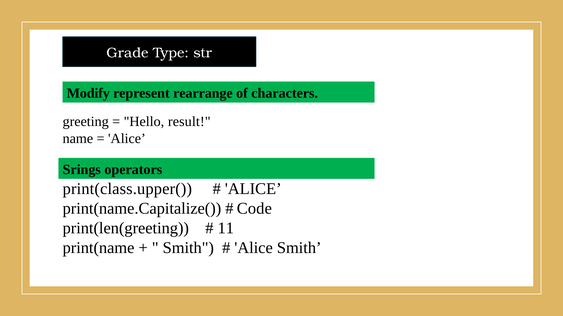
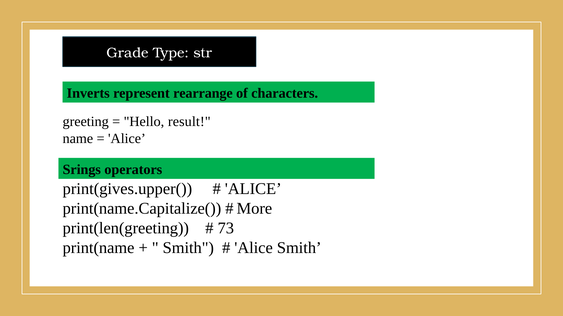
Modify: Modify -> Inverts
print(class.upper(: print(class.upper( -> print(gives.upper(
Code: Code -> More
11: 11 -> 73
